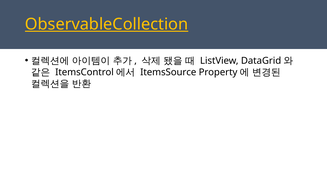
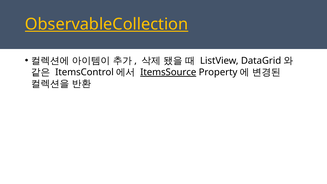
ItemsSource underline: none -> present
